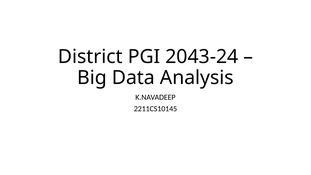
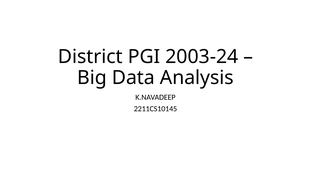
2043-24: 2043-24 -> 2003-24
